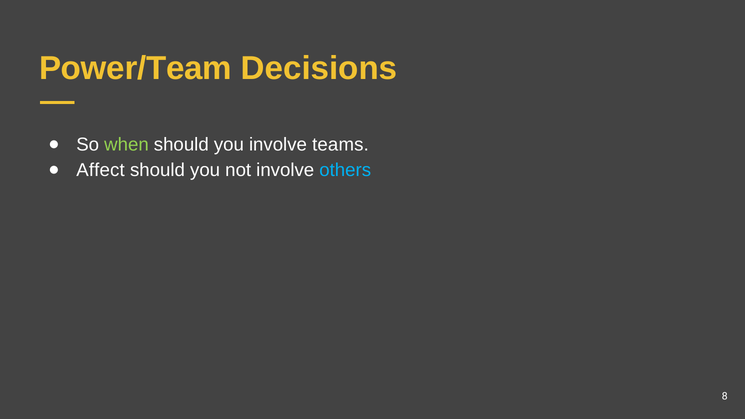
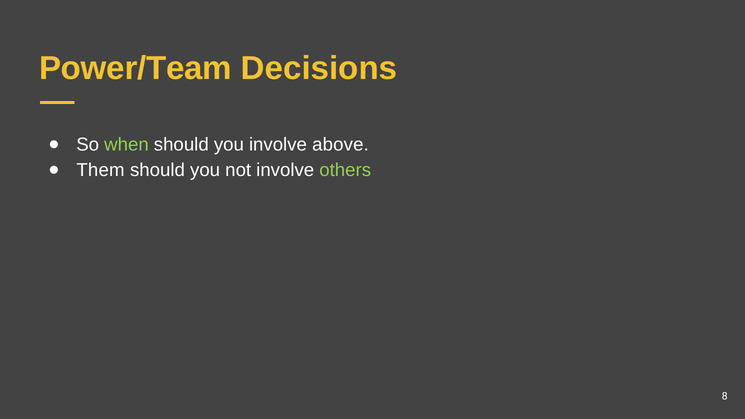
teams: teams -> above
Affect: Affect -> Them
others colour: light blue -> light green
